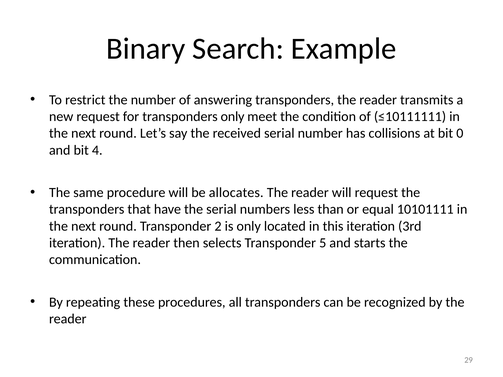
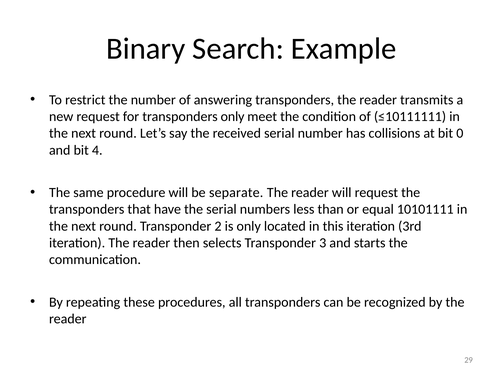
allocates: allocates -> separate
5: 5 -> 3
